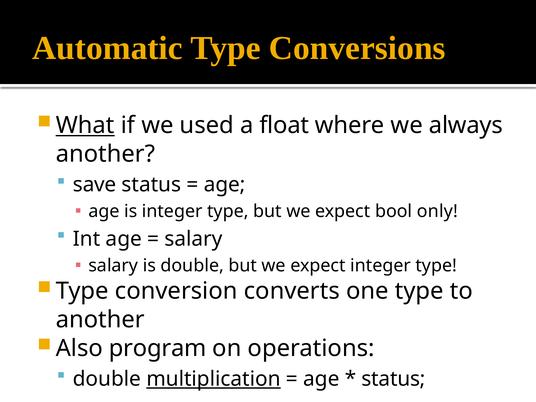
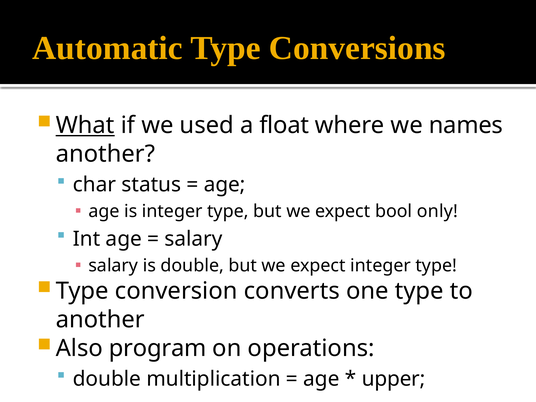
always: always -> names
save: save -> char
multiplication underline: present -> none
status at (394, 379): status -> upper
